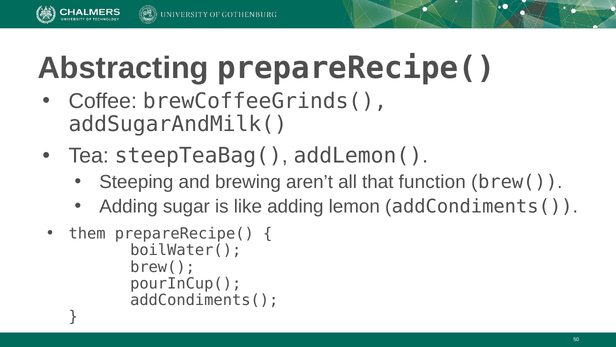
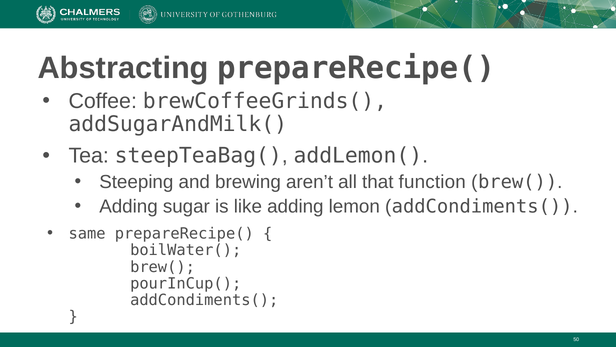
them: them -> same
